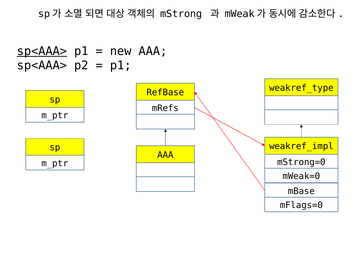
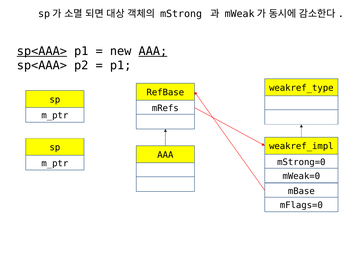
AAA at (153, 51) underline: none -> present
